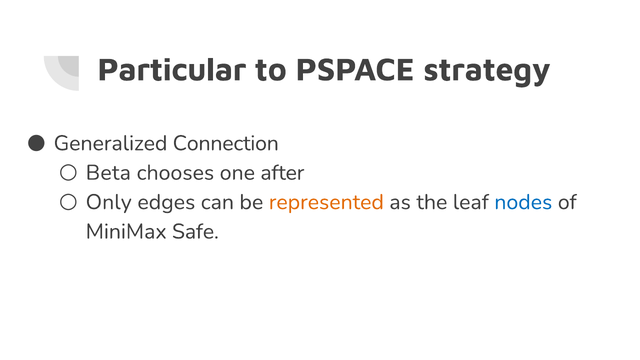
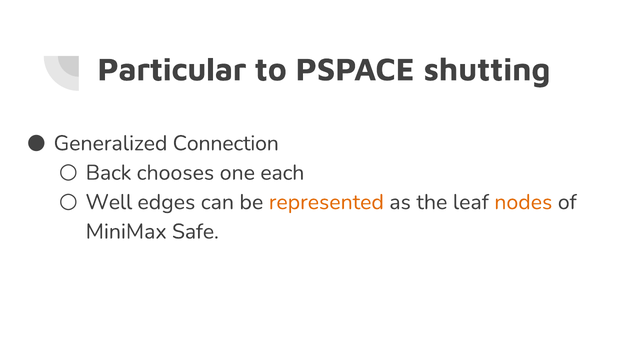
strategy: strategy -> shutting
Beta: Beta -> Back
after: after -> each
Only: Only -> Well
nodes colour: blue -> orange
